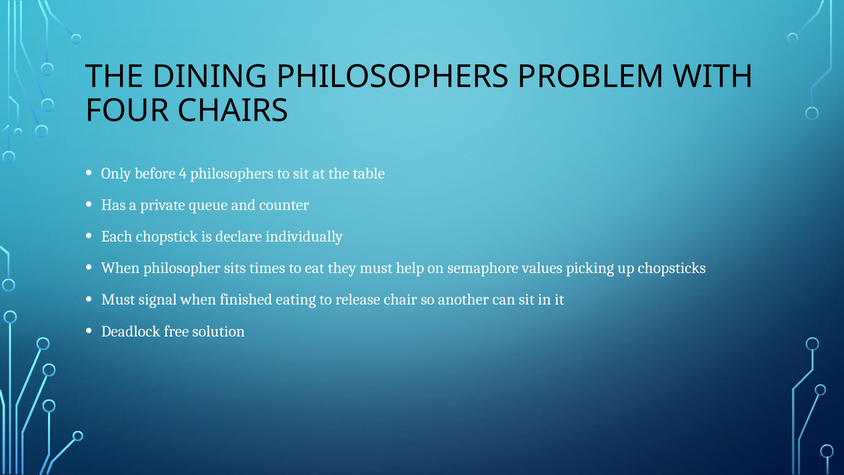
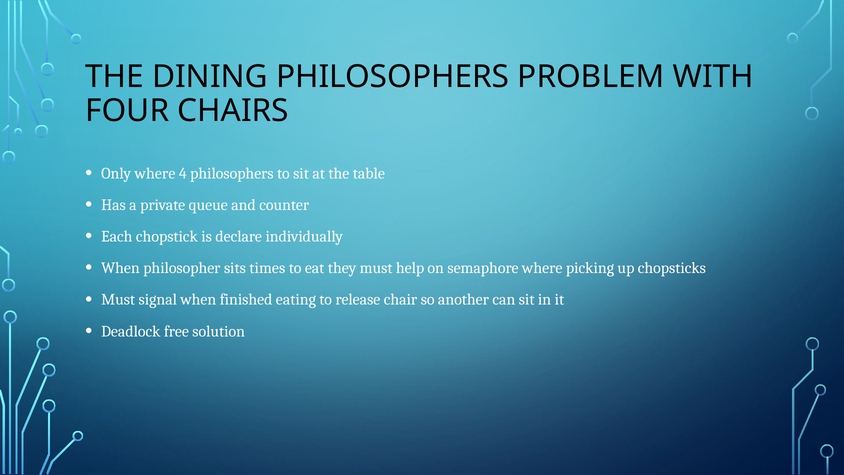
Only before: before -> where
semaphore values: values -> where
